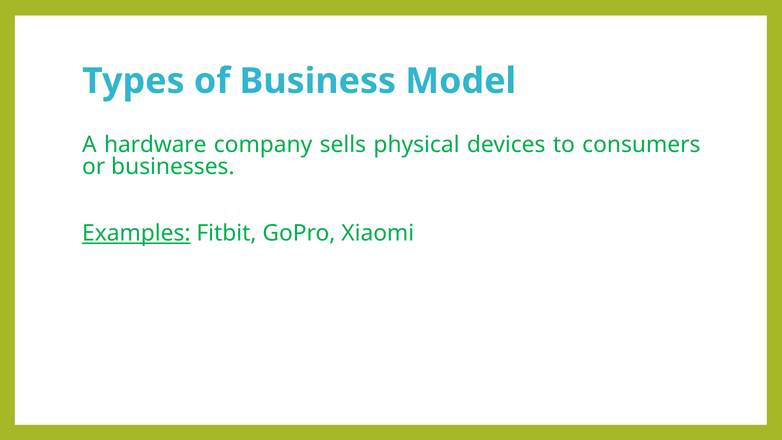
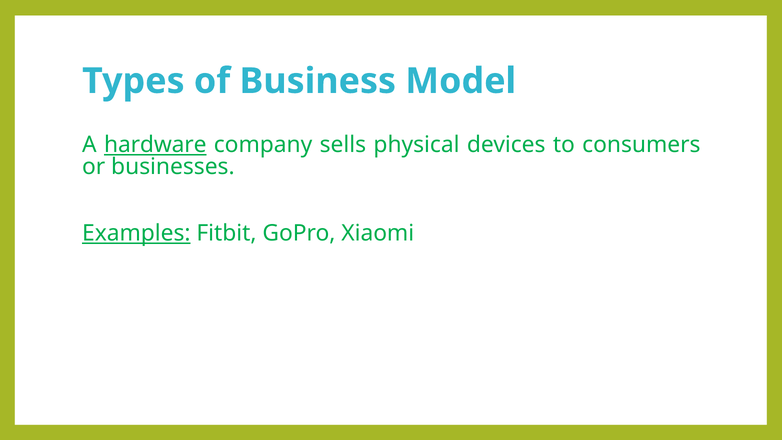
hardware underline: none -> present
